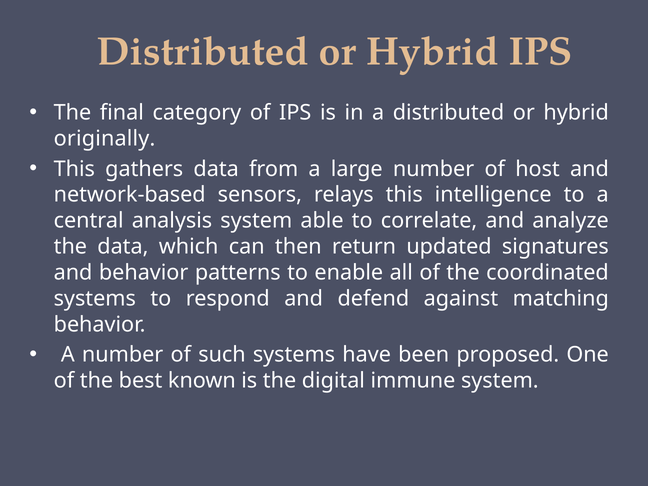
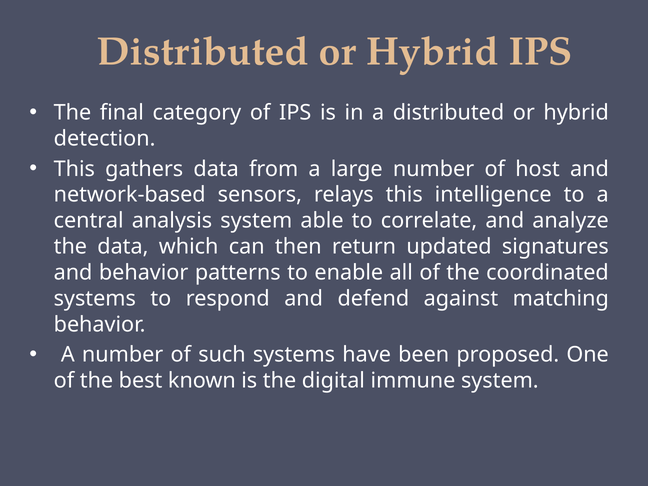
originally: originally -> detection
